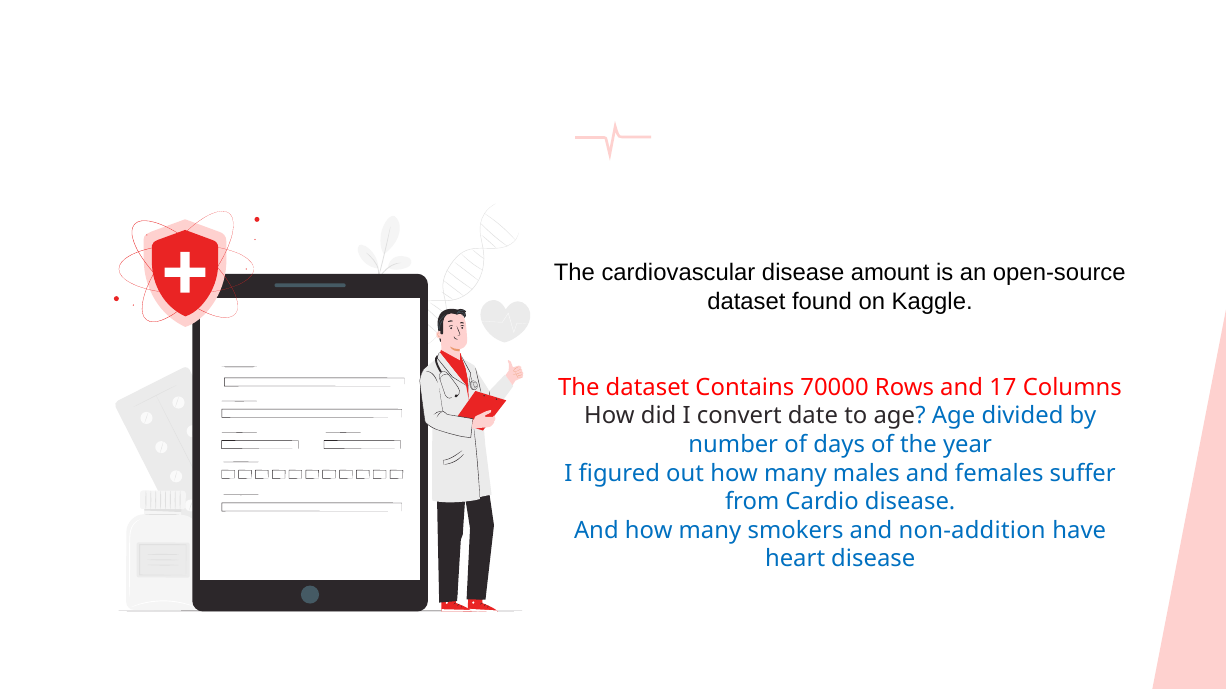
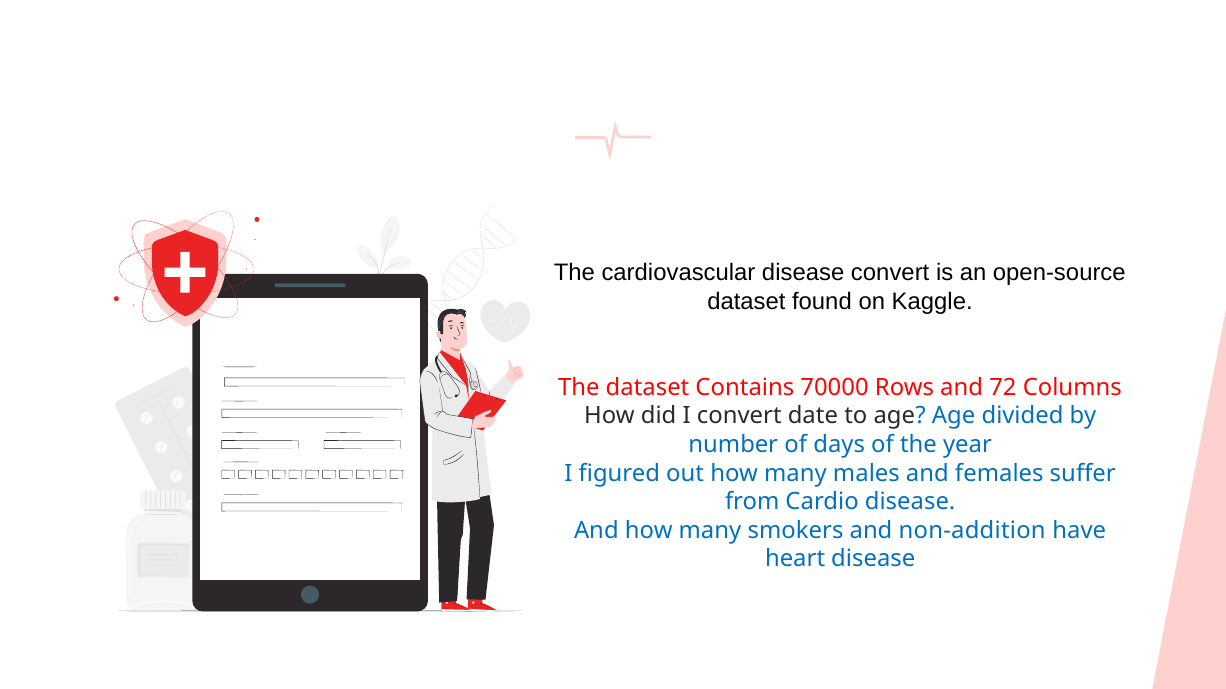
disease amount: amount -> convert
17: 17 -> 72
